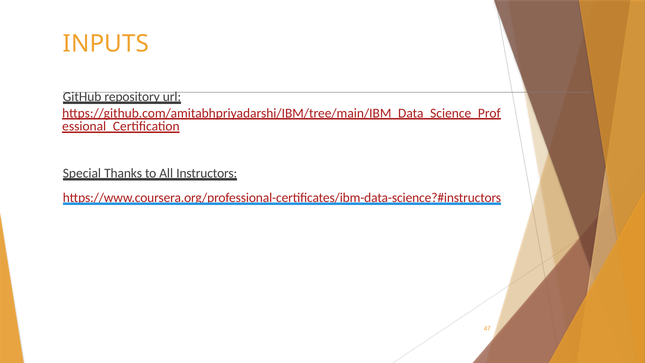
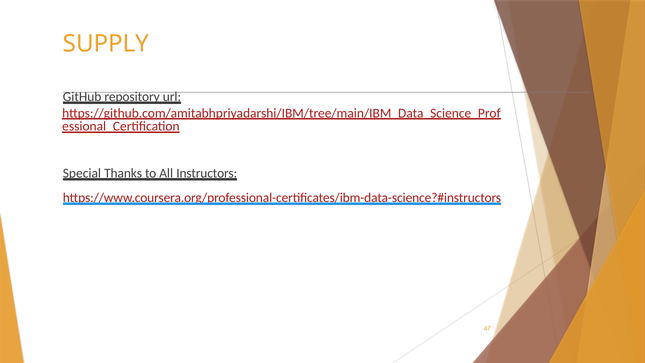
INPUTS: INPUTS -> SUPPLY
